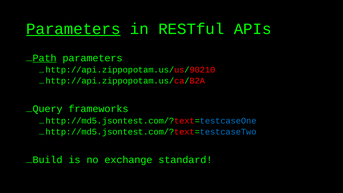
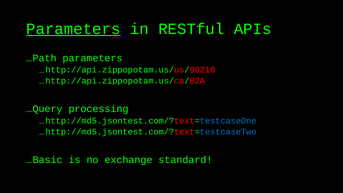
Path underline: present -> none
frameworks: frameworks -> processing
Build: Build -> Basic
